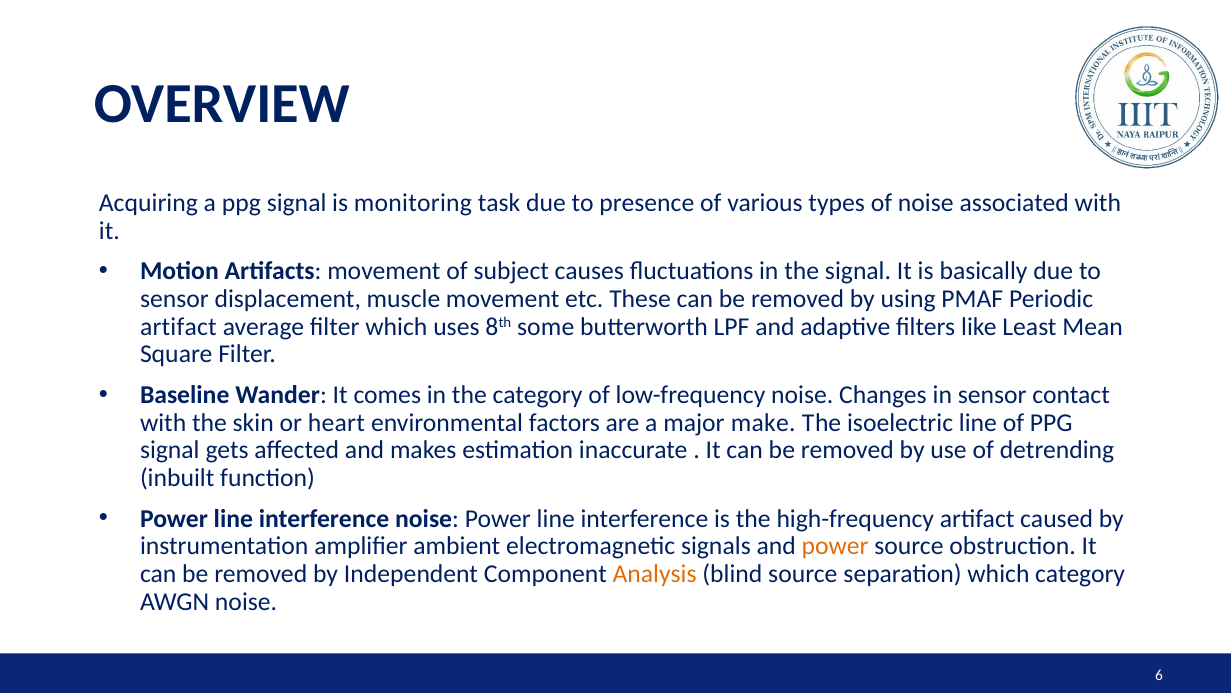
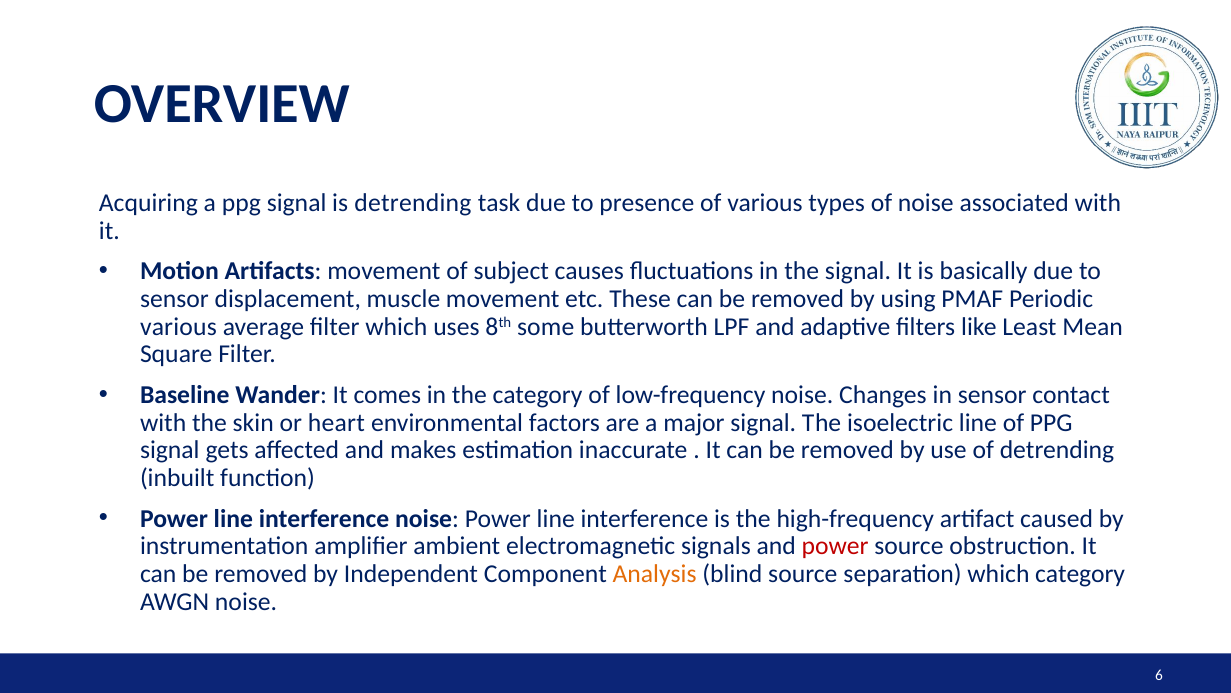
is monitoring: monitoring -> detrending
artifact at (178, 326): artifact -> various
major make: make -> signal
power at (835, 546) colour: orange -> red
